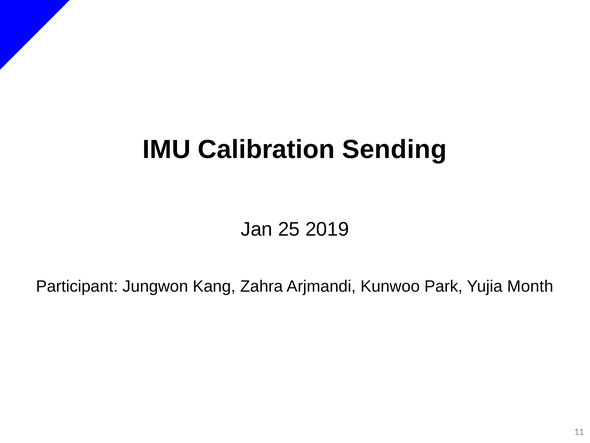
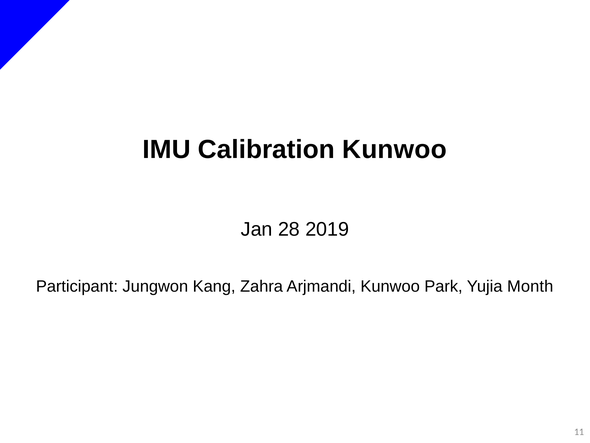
Calibration Sending: Sending -> Kunwoo
25: 25 -> 28
